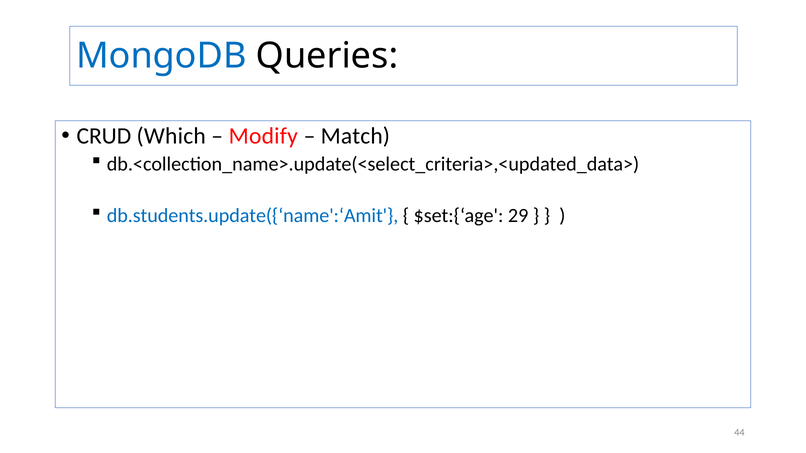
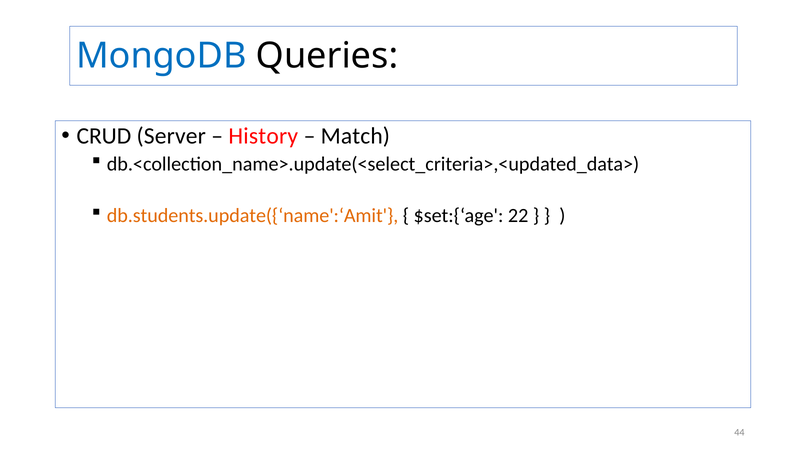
Which: Which -> Server
Modify: Modify -> History
db.students.update({‘name':‘Amit colour: blue -> orange
29: 29 -> 22
